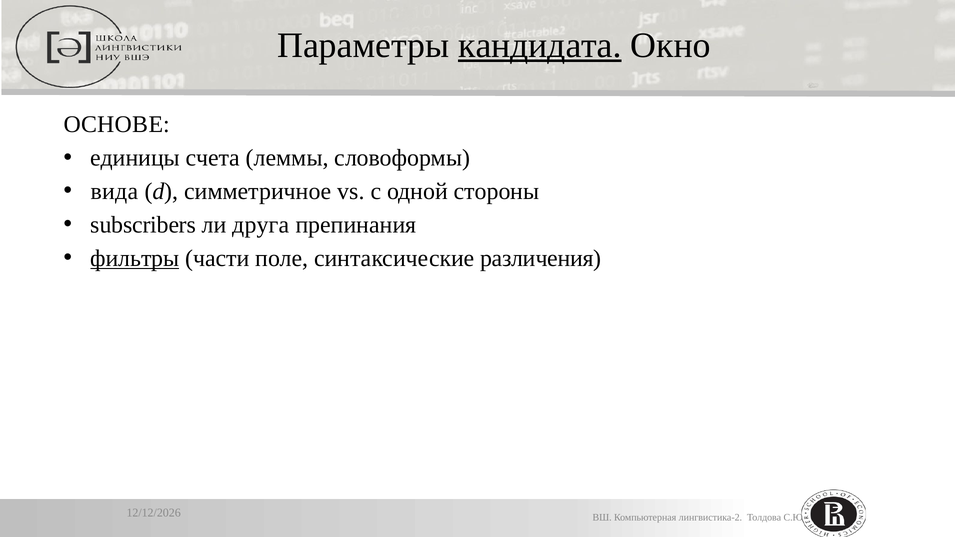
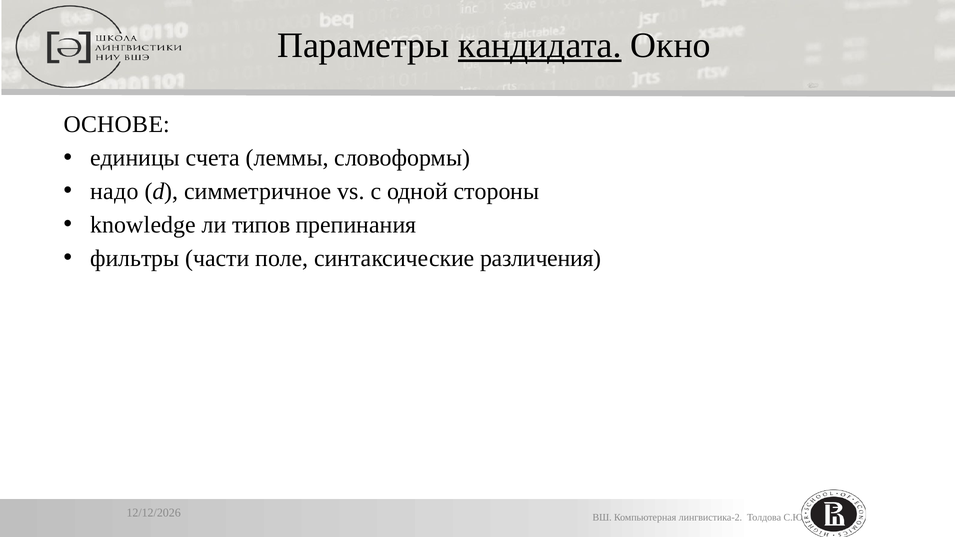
вида: вида -> надо
subscribers: subscribers -> knowledge
друга: друга -> типов
фильтры underline: present -> none
